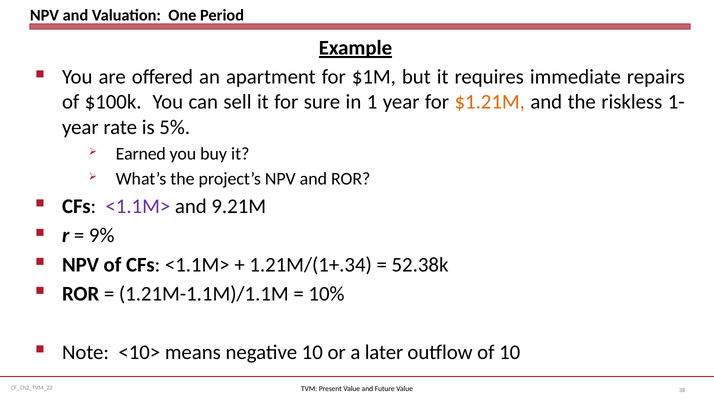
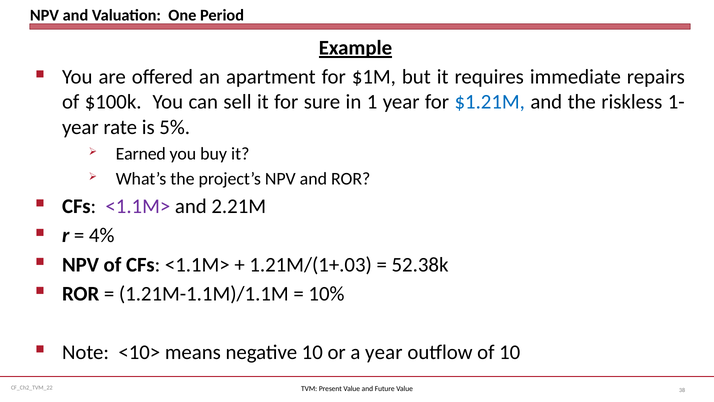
$1.21M colour: orange -> blue
9.21M: 9.21M -> 2.21M
9%: 9% -> 4%
1.21M/(1+.34: 1.21M/(1+.34 -> 1.21M/(1+.03
a later: later -> year
